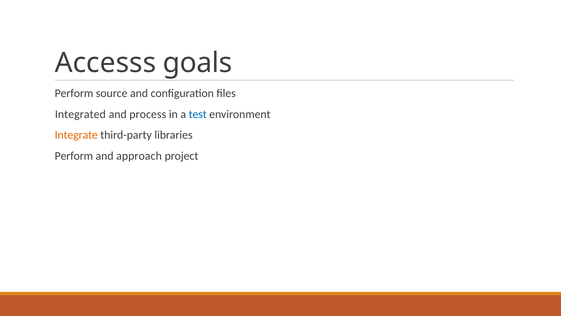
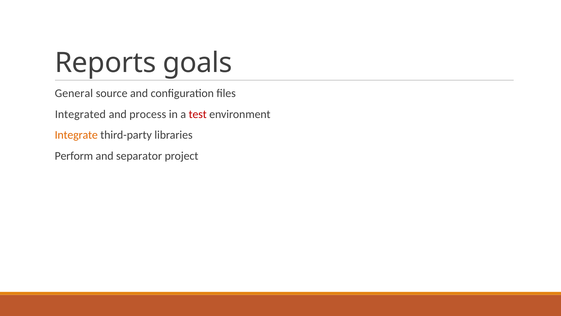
Accesss: Accesss -> Reports
Perform at (74, 93): Perform -> General
test colour: blue -> red
approach: approach -> separator
